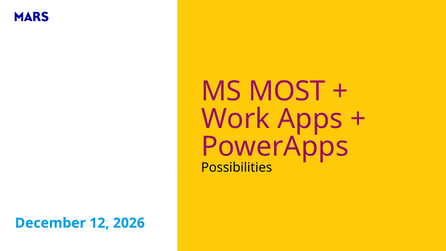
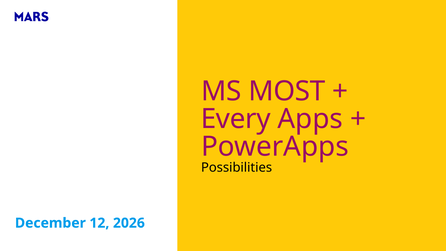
Work: Work -> Every
